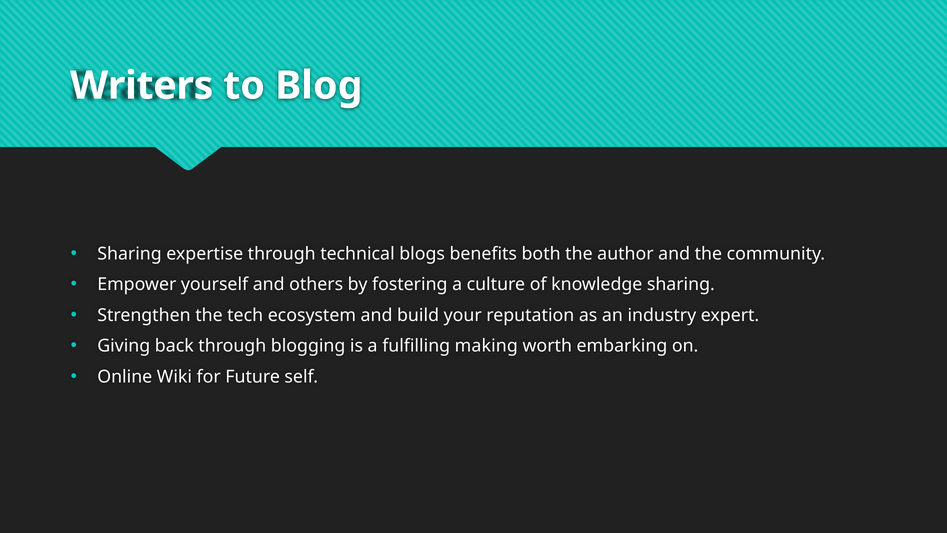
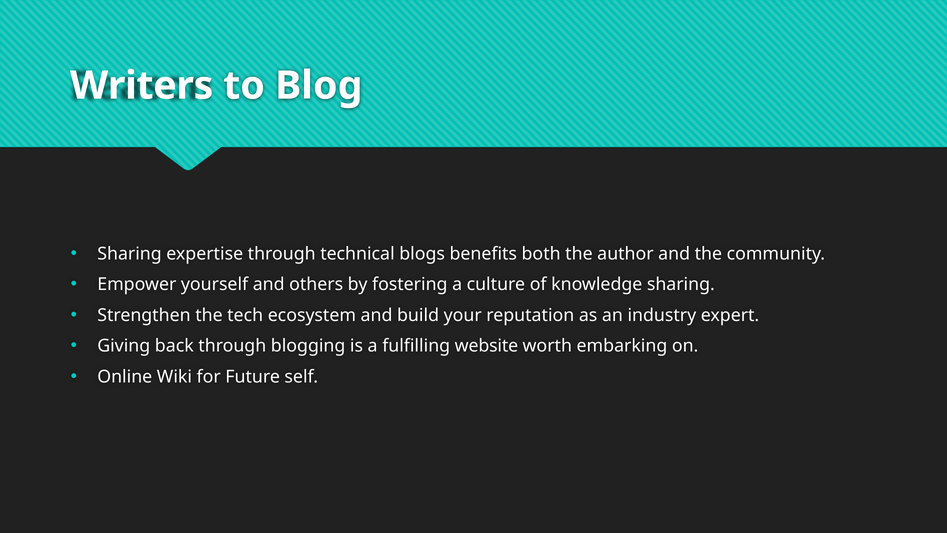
making: making -> website
